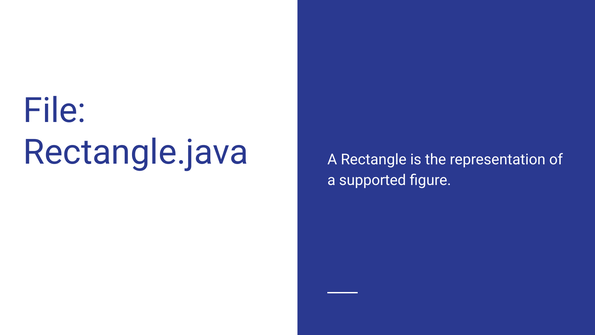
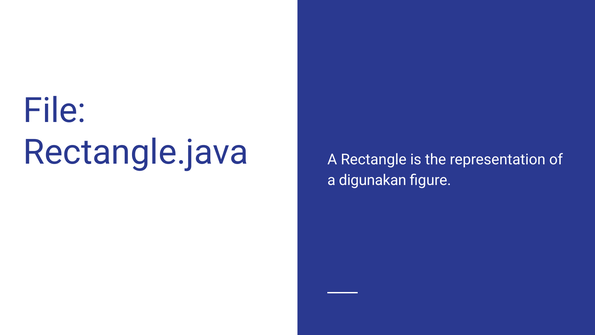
supported: supported -> digunakan
